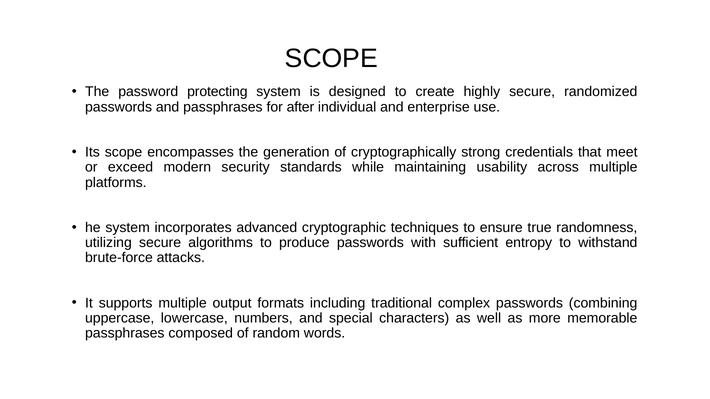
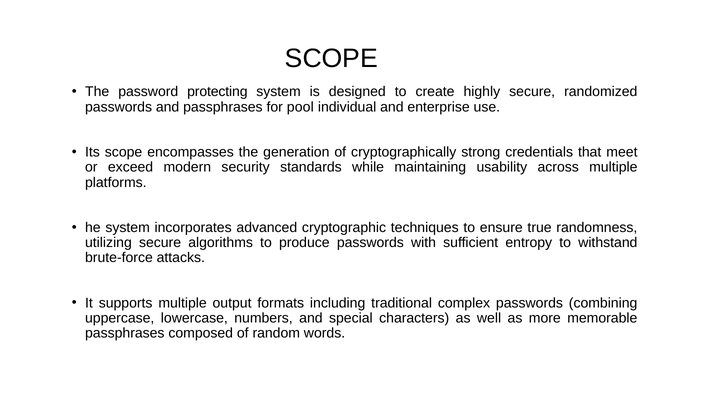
after: after -> pool
